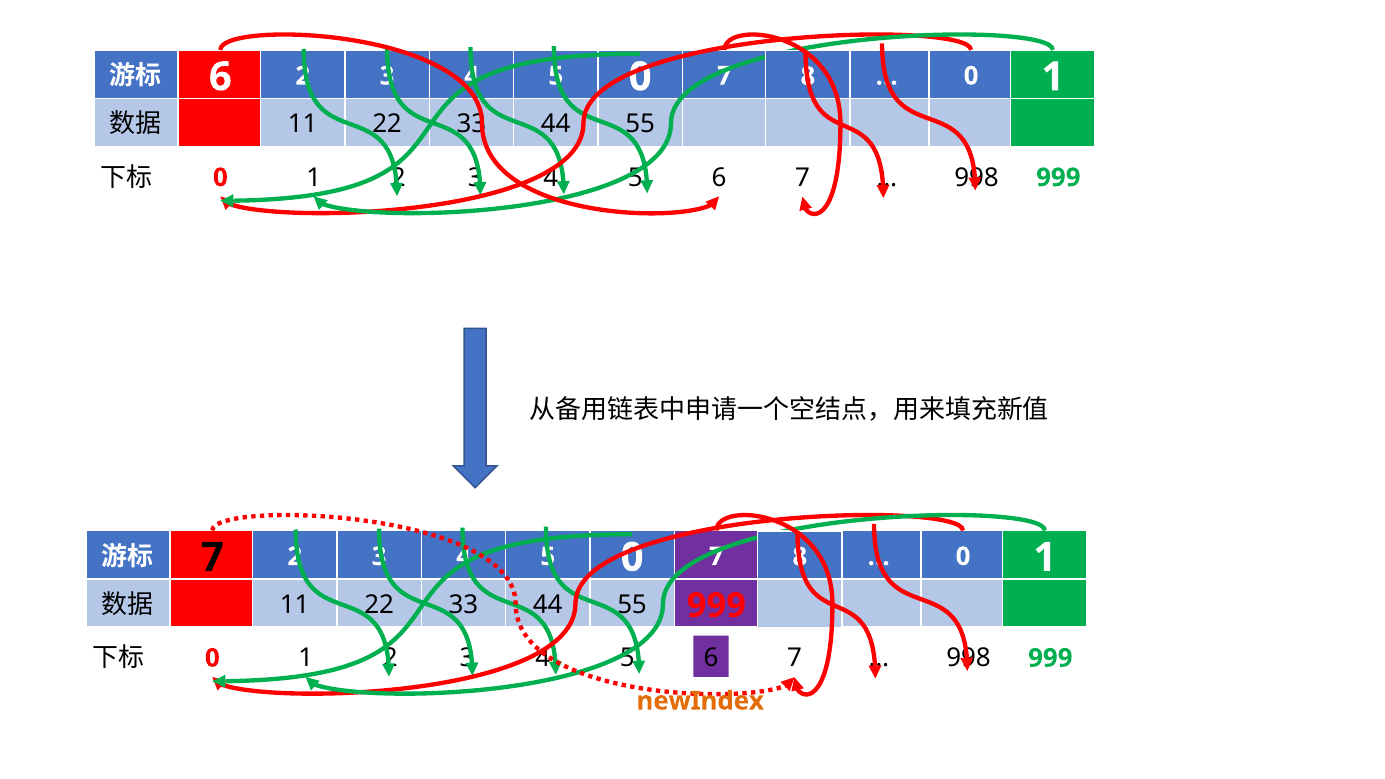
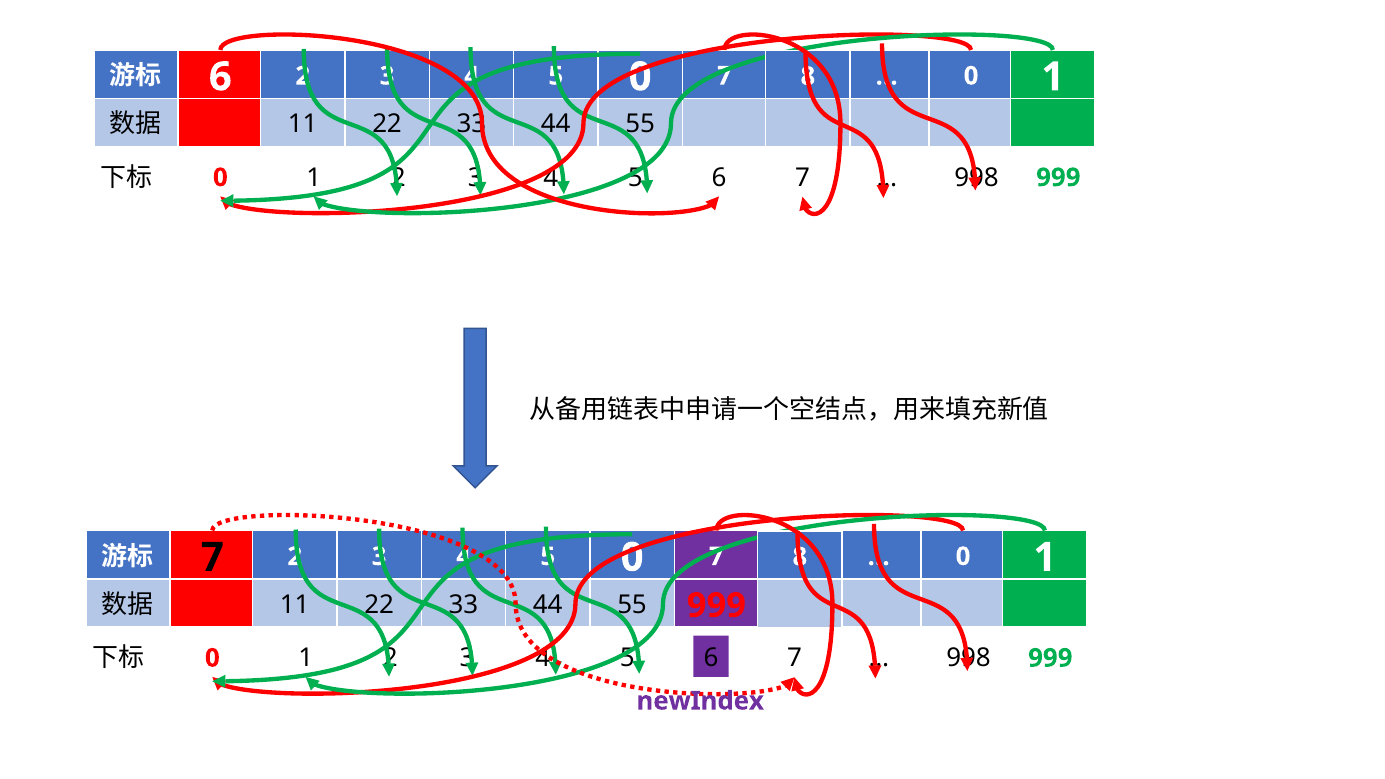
newIndex colour: orange -> purple
